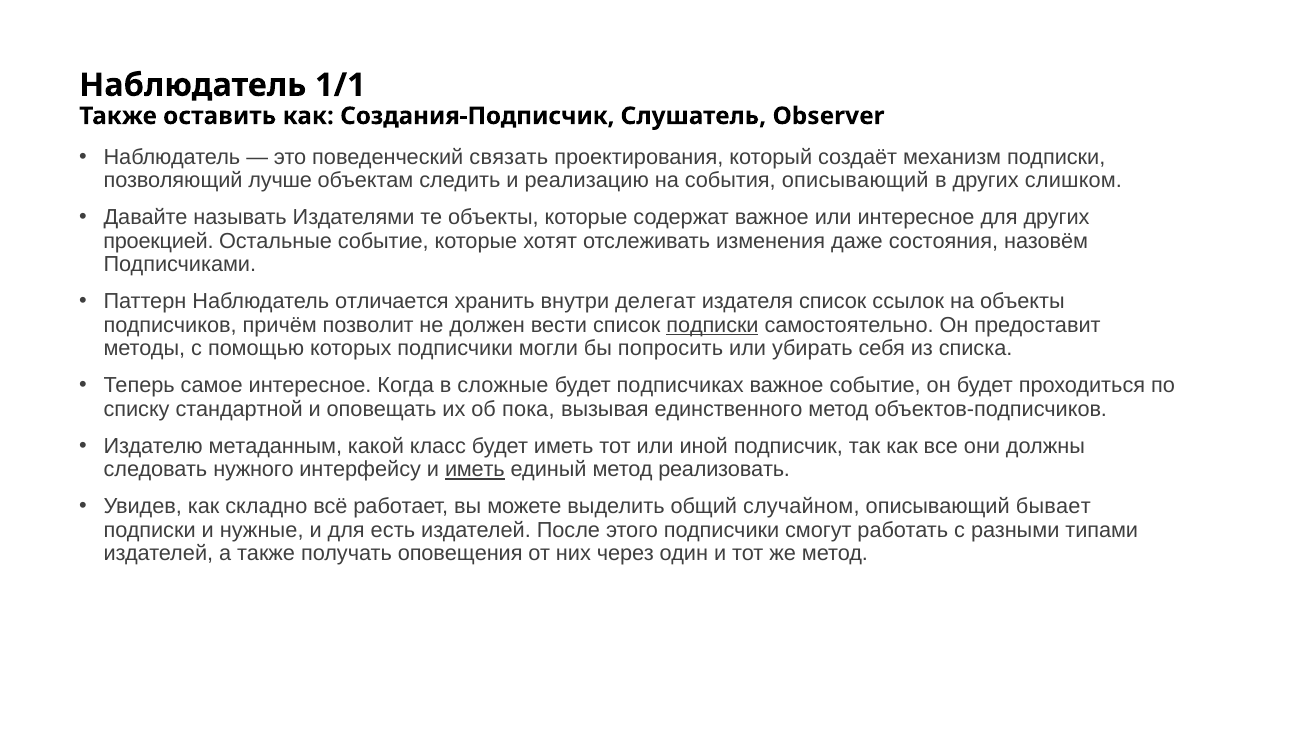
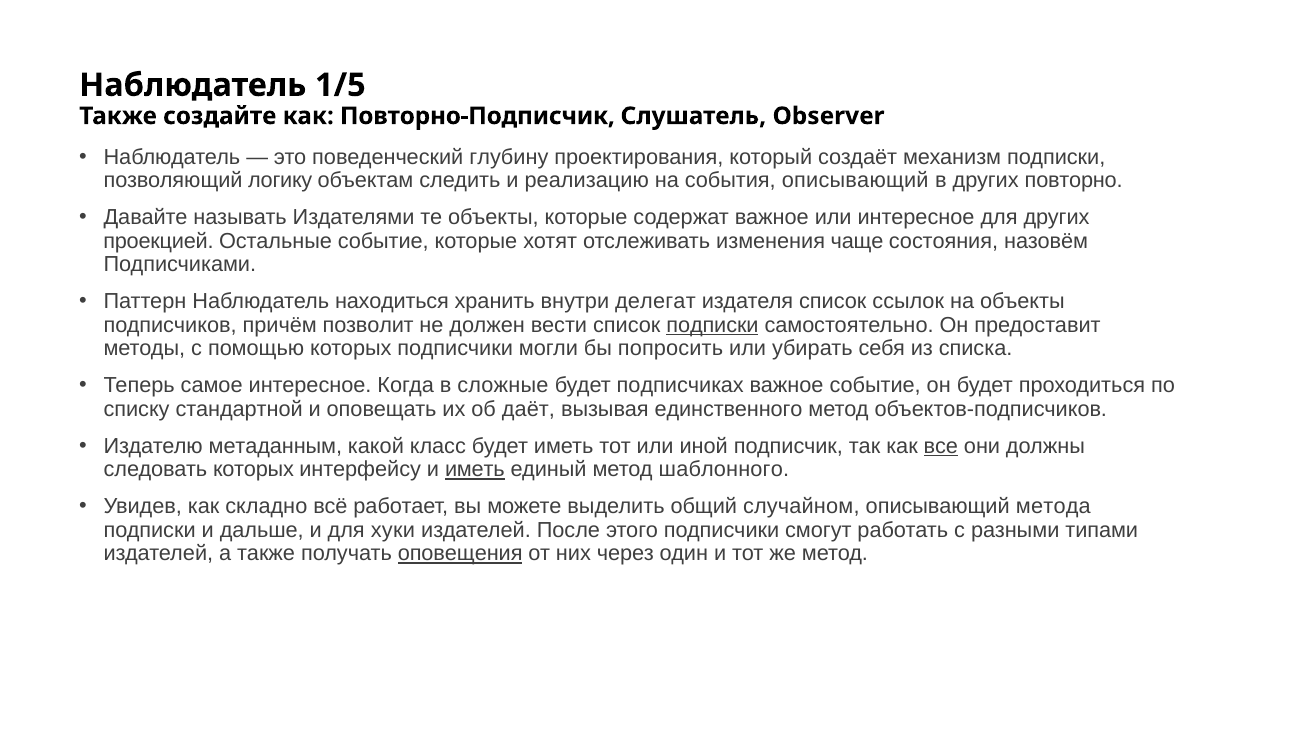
1/1: 1/1 -> 1/5
оставить: оставить -> создайте
Создания-Подписчик: Создания-Подписчик -> Повторно-Подписчик
связать: связать -> глубину
лучше: лучше -> логику
слишком: слишком -> повторно
даже: даже -> чаще
отличается: отличается -> находиться
пока: пока -> даёт
все underline: none -> present
следовать нужного: нужного -> которых
реализовать: реализовать -> шаблонного
бывает: бывает -> метода
нужные: нужные -> дальше
есть: есть -> хуки
оповещения underline: none -> present
